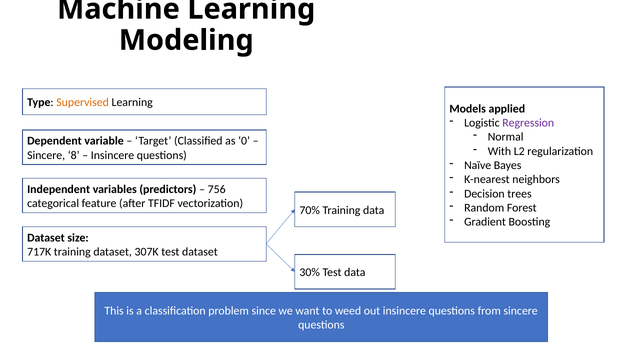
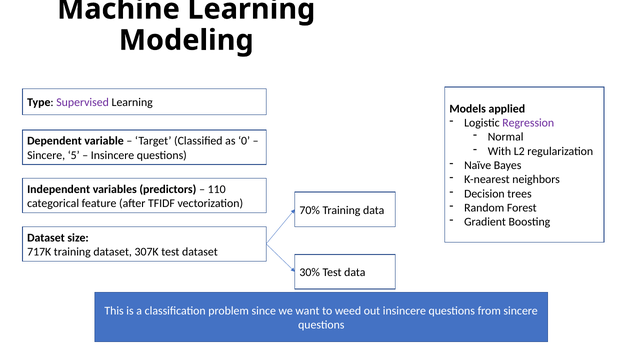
Supervised colour: orange -> purple
8: 8 -> 5
756: 756 -> 110
